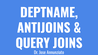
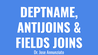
QUERY: QUERY -> FIELDS
